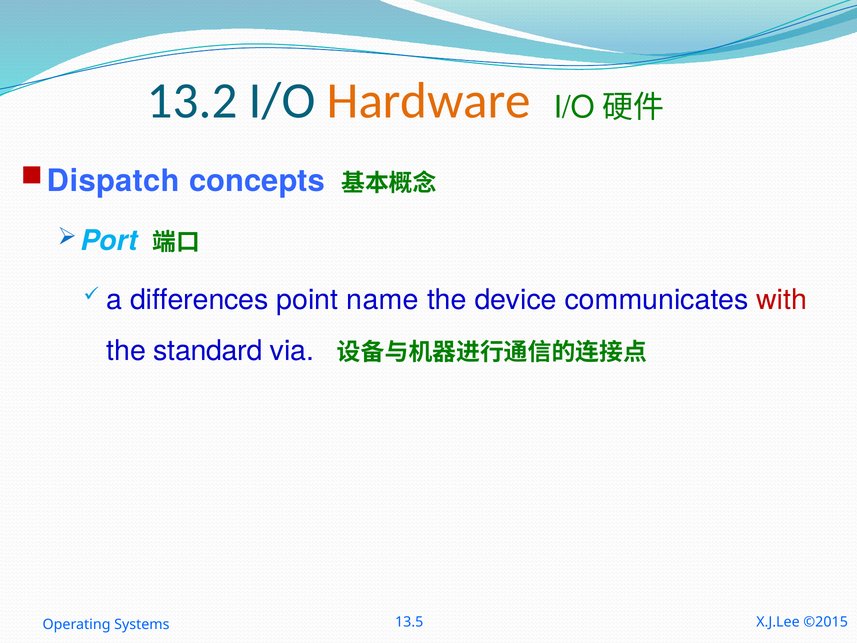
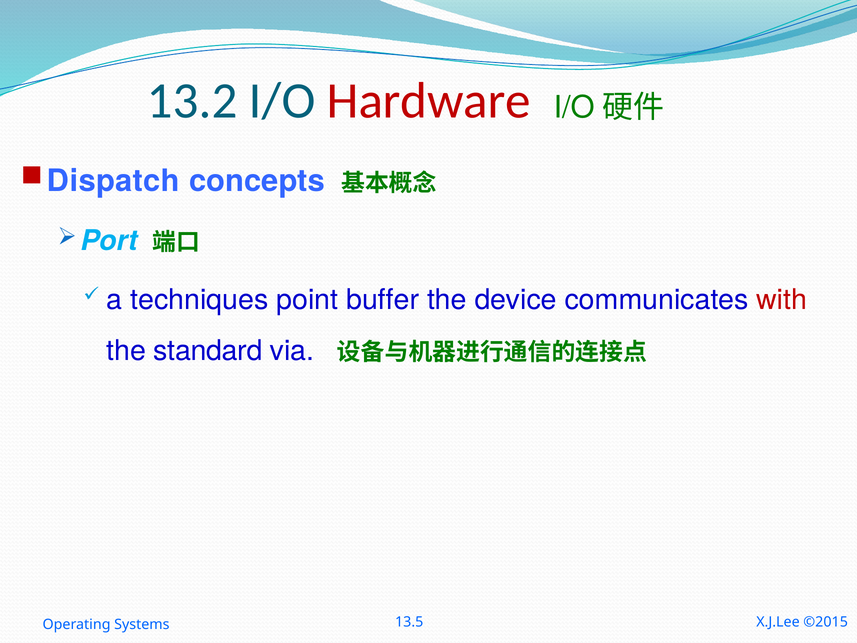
Hardware colour: orange -> red
differences: differences -> techniques
name: name -> buffer
